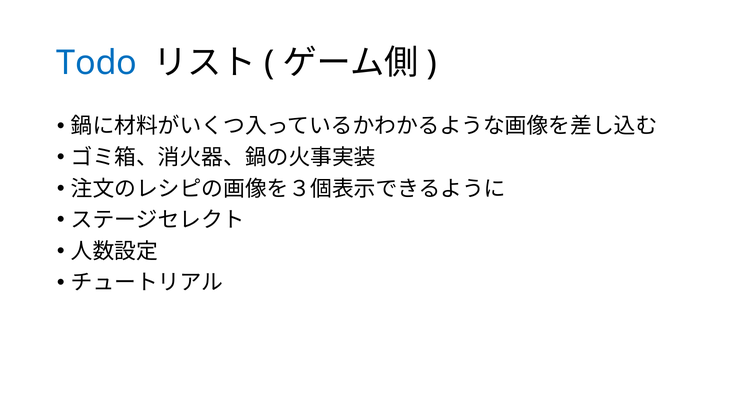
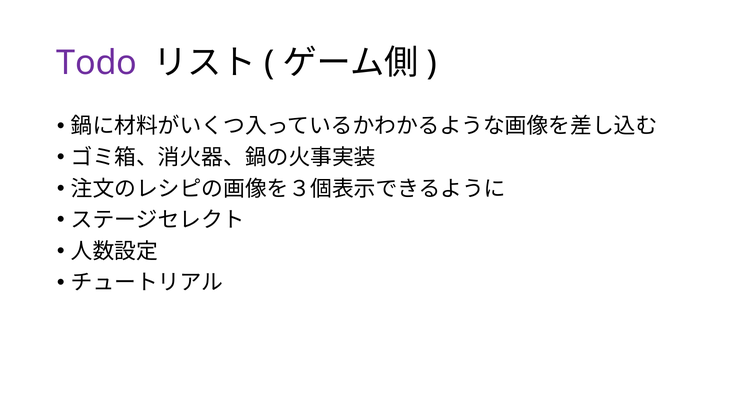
Todo colour: blue -> purple
